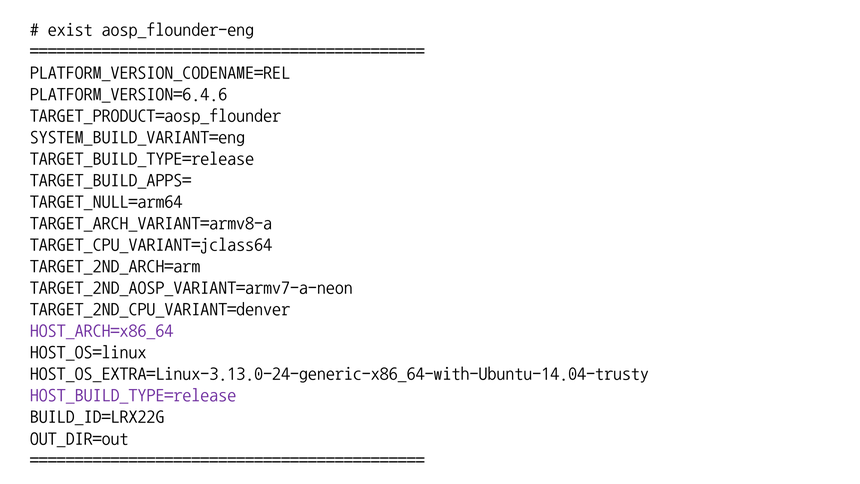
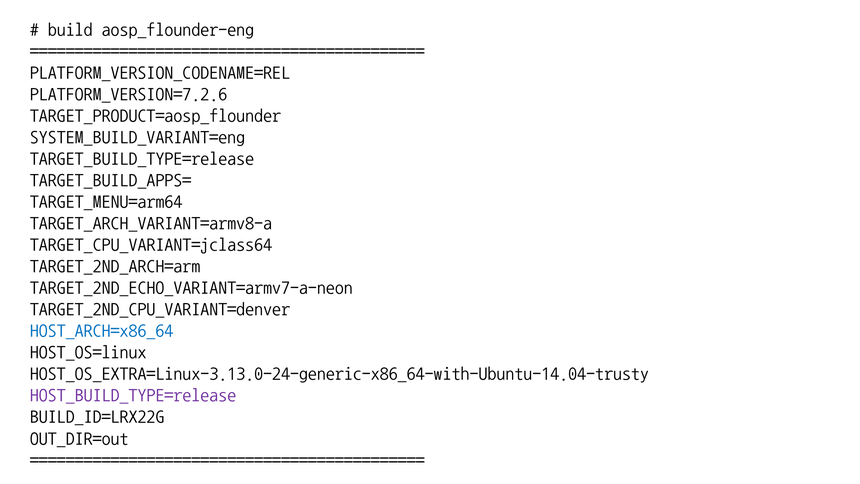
exist: exist -> build
PLATFORM_VERSION=6.4.6: PLATFORM_VERSION=6.4.6 -> PLATFORM_VERSION=7.2.6
TARGET_NULL=arm64: TARGET_NULL=arm64 -> TARGET_MENU=arm64
TARGET_2ND_AOSP_VARIANT=armv7-a-neon: TARGET_2ND_AOSP_VARIANT=armv7-a-neon -> TARGET_2ND_ECHO_VARIANT=armv7-a-neon
HOST_ARCH=x86_64 colour: purple -> blue
